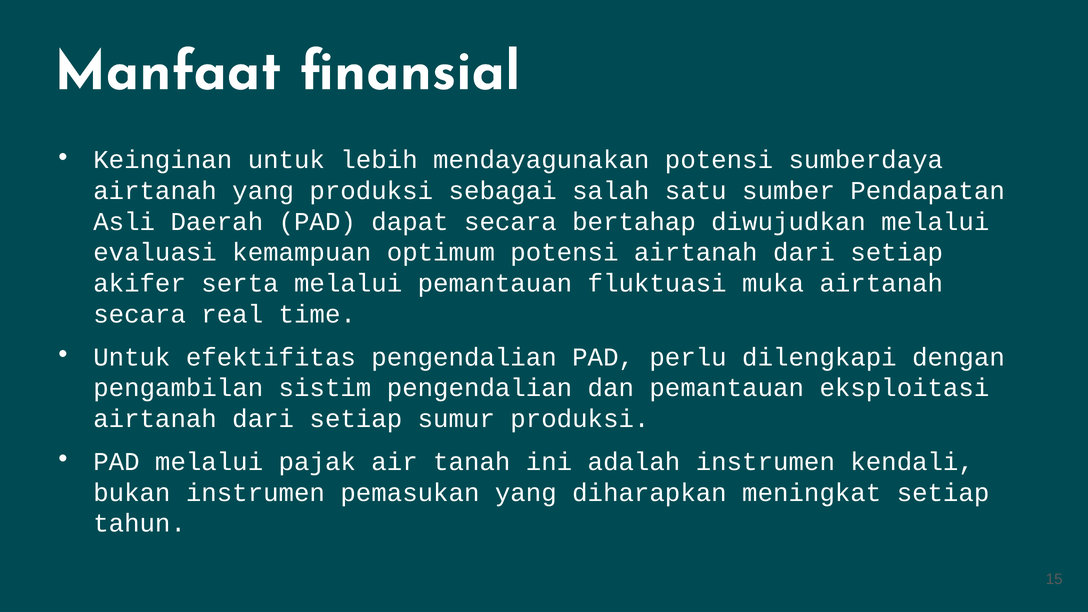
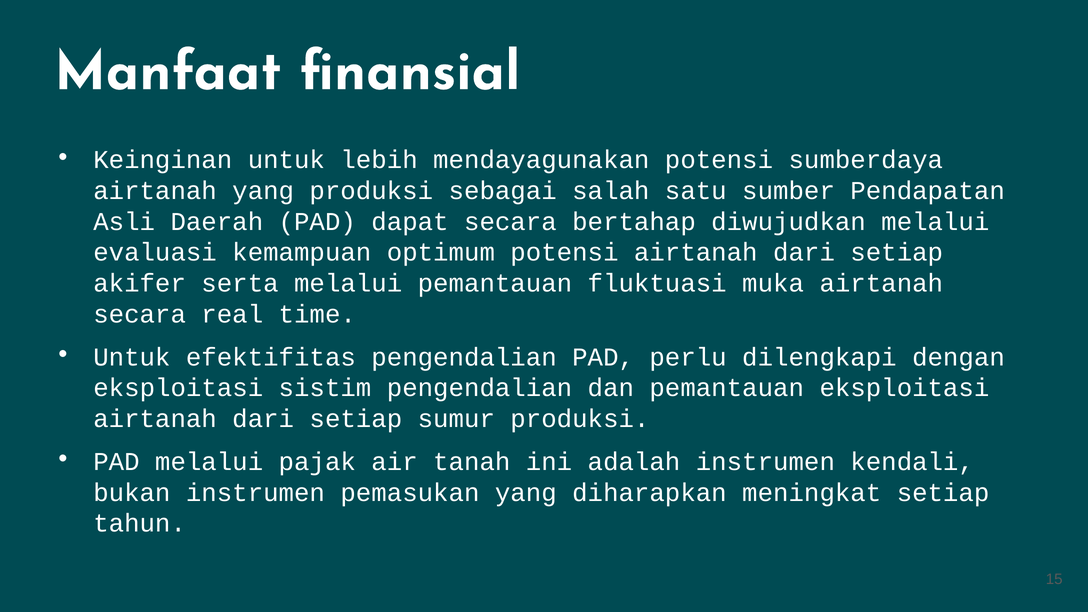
pengambilan at (178, 388): pengambilan -> eksploitasi
